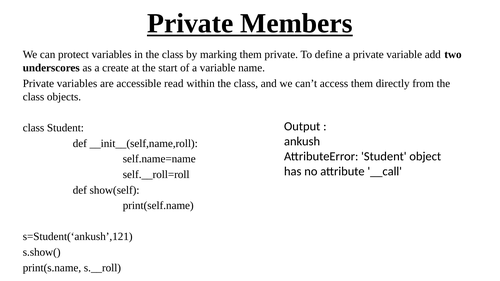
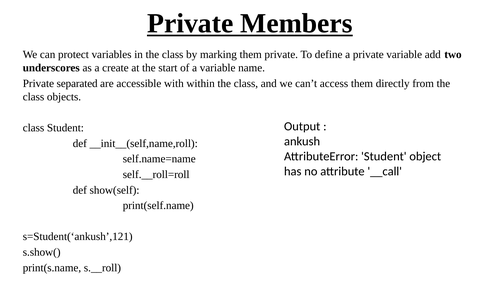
Private variables: variables -> separated
read: read -> with
